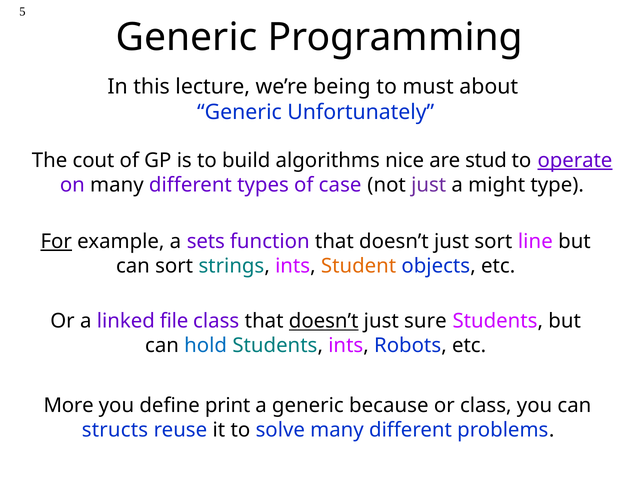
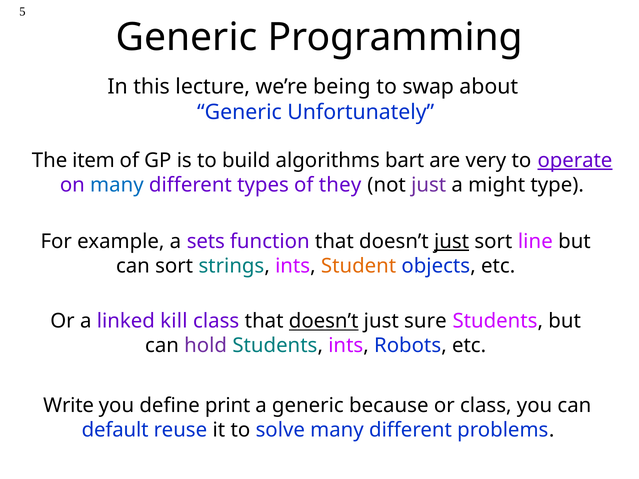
must: must -> swap
cout: cout -> item
nice: nice -> bart
stud: stud -> very
many at (117, 185) colour: black -> blue
case: case -> they
For underline: present -> none
just at (452, 242) underline: none -> present
file: file -> kill
hold colour: blue -> purple
More: More -> Write
structs: structs -> default
